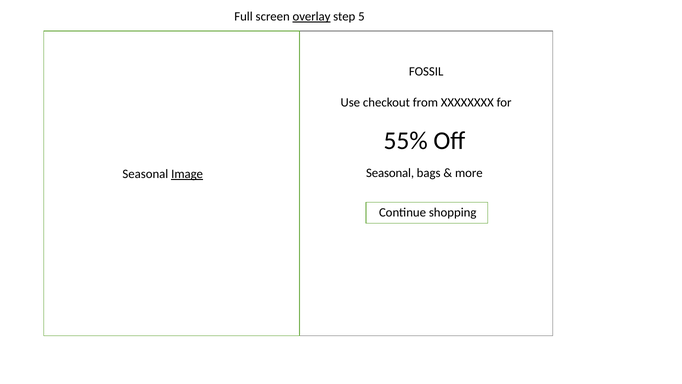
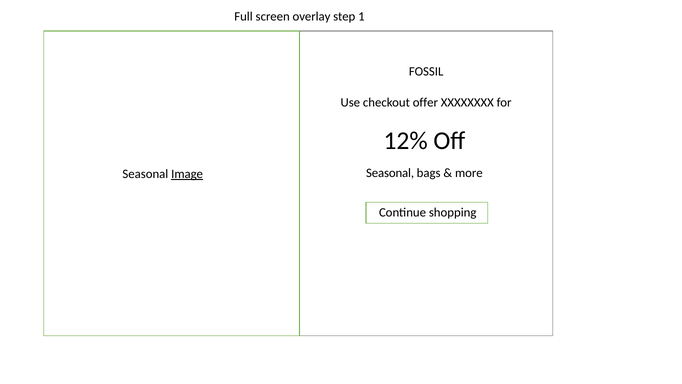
overlay underline: present -> none
5: 5 -> 1
from: from -> offer
55%: 55% -> 12%
